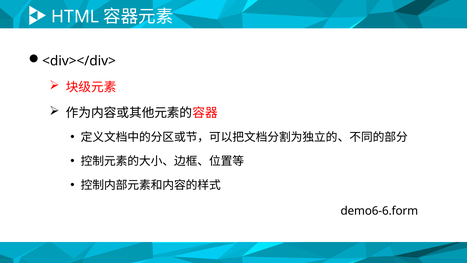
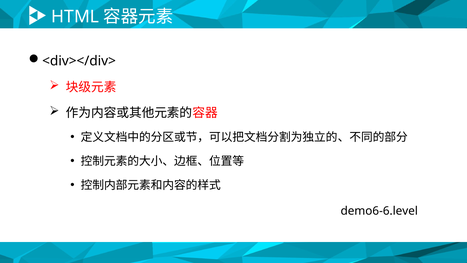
demo6-6.form: demo6-6.form -> demo6-6.level
